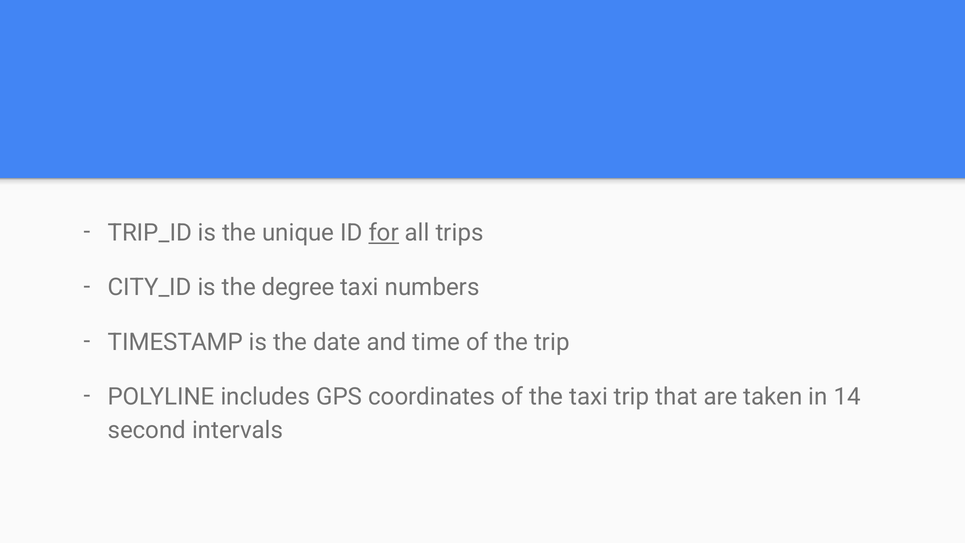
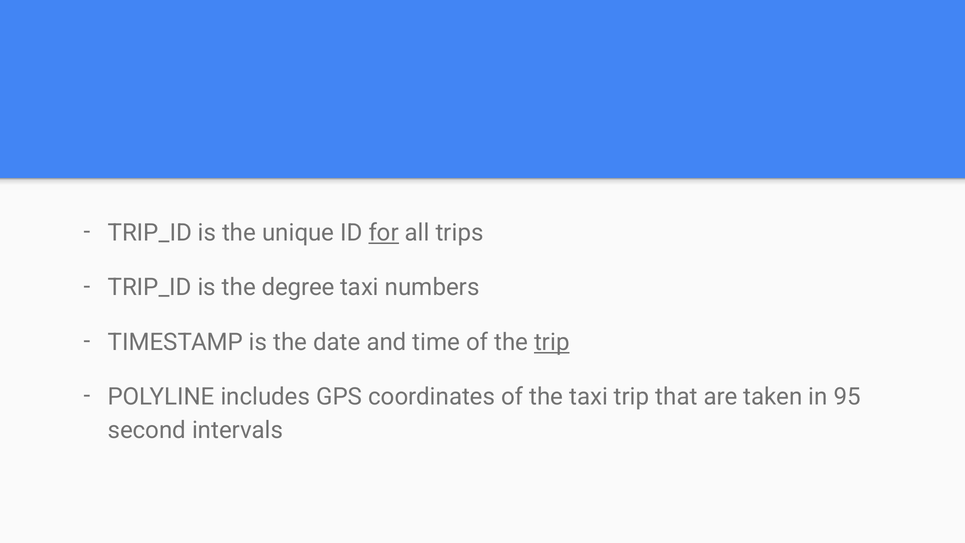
CITY_ID at (150, 287): CITY_ID -> TRIP_ID
trip at (552, 342) underline: none -> present
14: 14 -> 95
